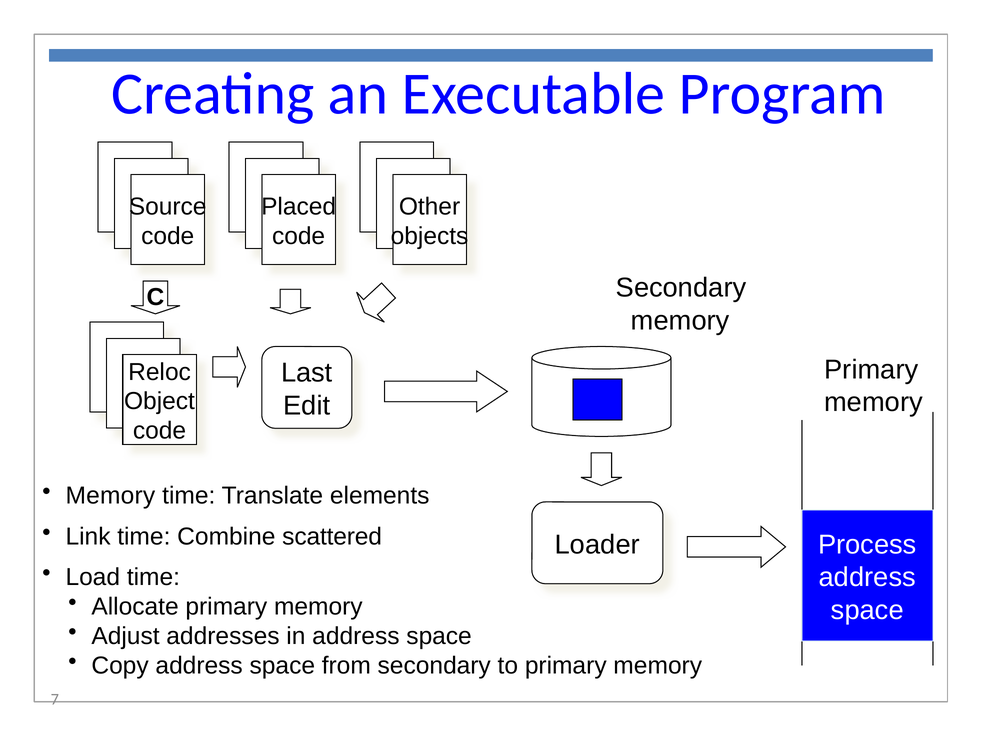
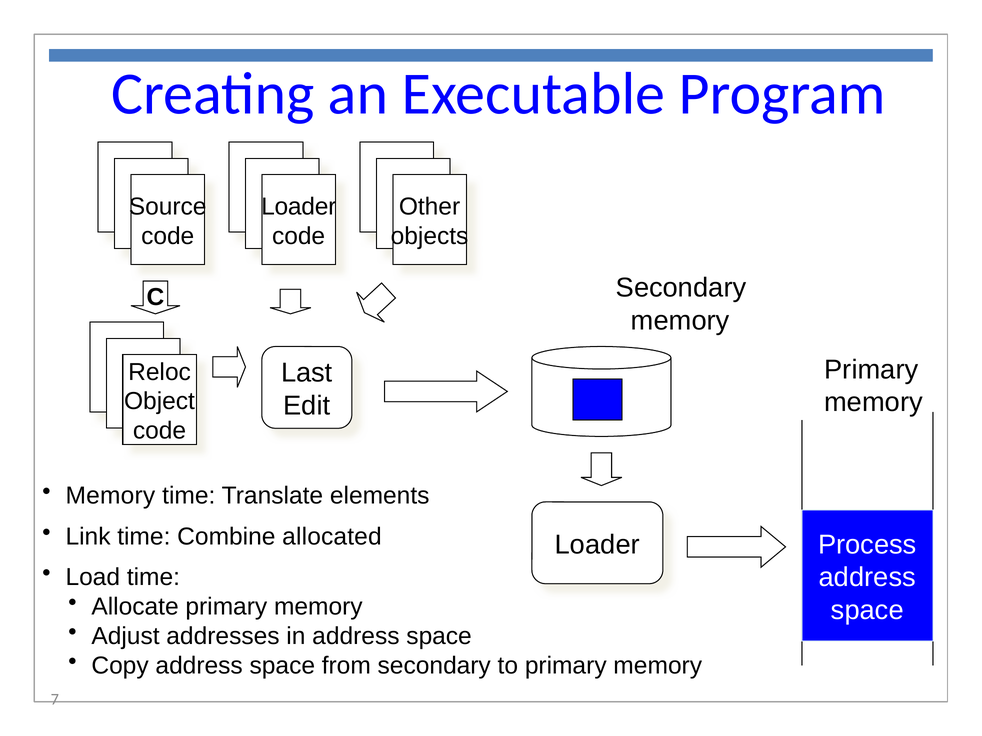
Placed at (299, 207): Placed -> Loader
scattered: scattered -> allocated
